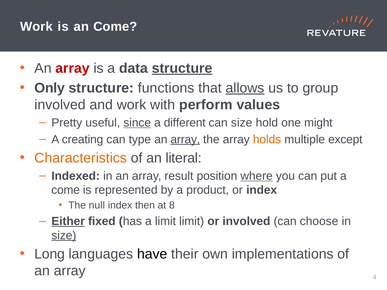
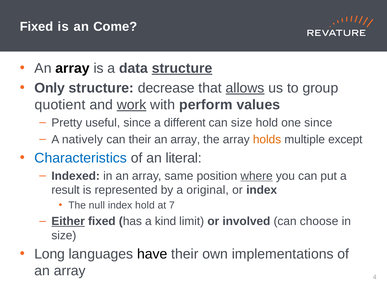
Work at (36, 27): Work -> Fixed
array at (73, 68) colour: red -> black
functions: functions -> decrease
involved at (60, 105): involved -> quotient
work at (132, 105) underline: none -> present
since at (137, 123) underline: present -> none
one might: might -> since
creating: creating -> natively
can type: type -> their
array at (185, 140) underline: present -> none
Characteristics colour: orange -> blue
result: result -> same
come at (66, 190): come -> result
product: product -> original
index then: then -> hold
8: 8 -> 7
a limit: limit -> kind
size at (64, 236) underline: present -> none
